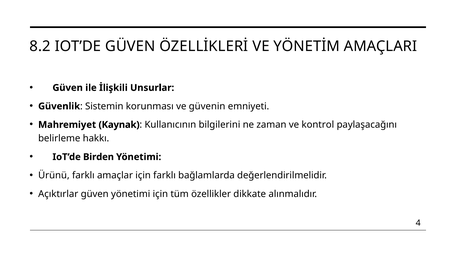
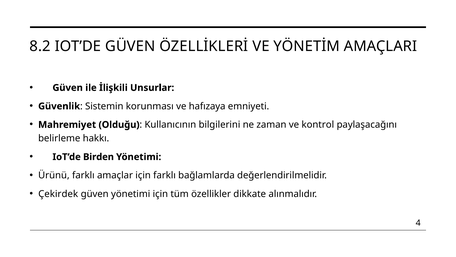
güvenin: güvenin -> hafızaya
Kaynak: Kaynak -> Olduğu
Açıktırlar: Açıktırlar -> Çekirdek
